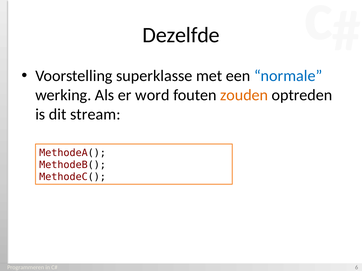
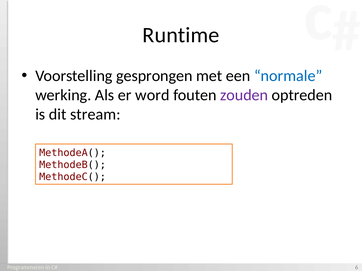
Dezelfde: Dezelfde -> Runtime
superklasse: superklasse -> gesprongen
zouden colour: orange -> purple
